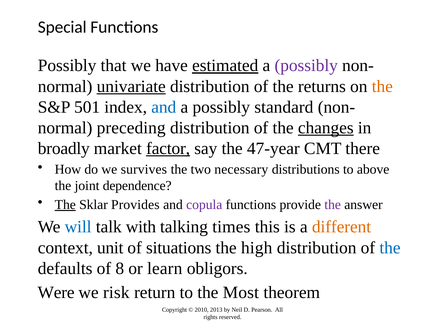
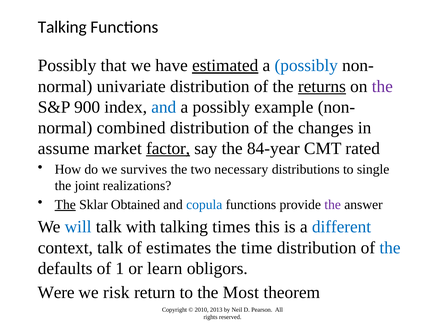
Special at (62, 27): Special -> Talking
possibly at (306, 66) colour: purple -> blue
univariate underline: present -> none
returns underline: none -> present
the at (382, 87) colour: orange -> purple
501: 501 -> 900
standard: standard -> example
preceding: preceding -> combined
changes underline: present -> none
broadly: broadly -> assume
47-year: 47-year -> 84-year
there: there -> rated
above: above -> single
dependence: dependence -> realizations
Provides: Provides -> Obtained
copula colour: purple -> blue
different colour: orange -> blue
context unit: unit -> talk
situations: situations -> estimates
high: high -> time
8: 8 -> 1
